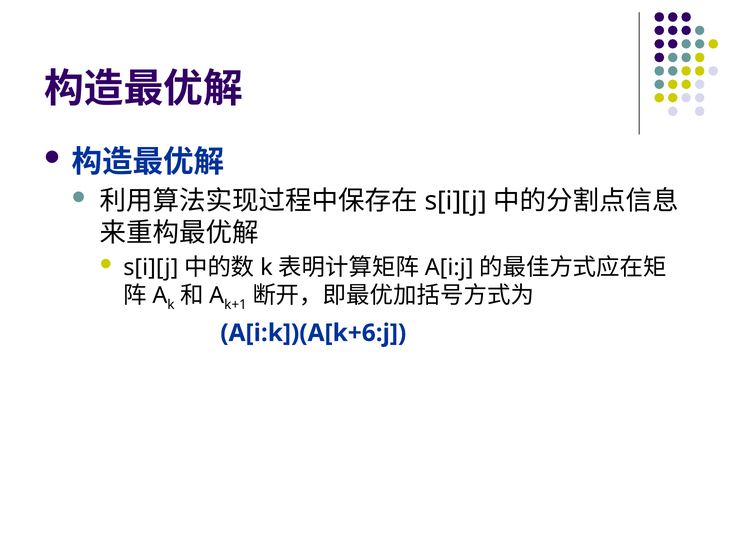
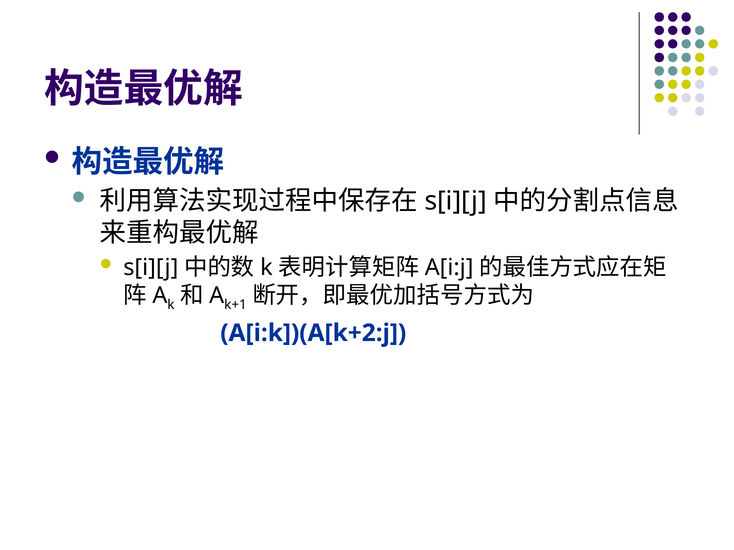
A[i:k])(A[k+6:j: A[i:k])(A[k+6:j -> A[i:k])(A[k+2:j
